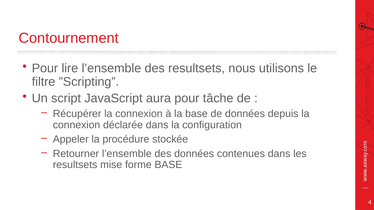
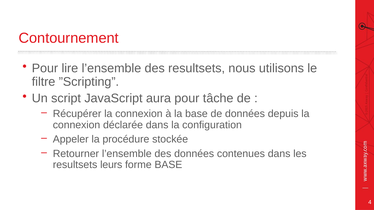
mise: mise -> leurs
